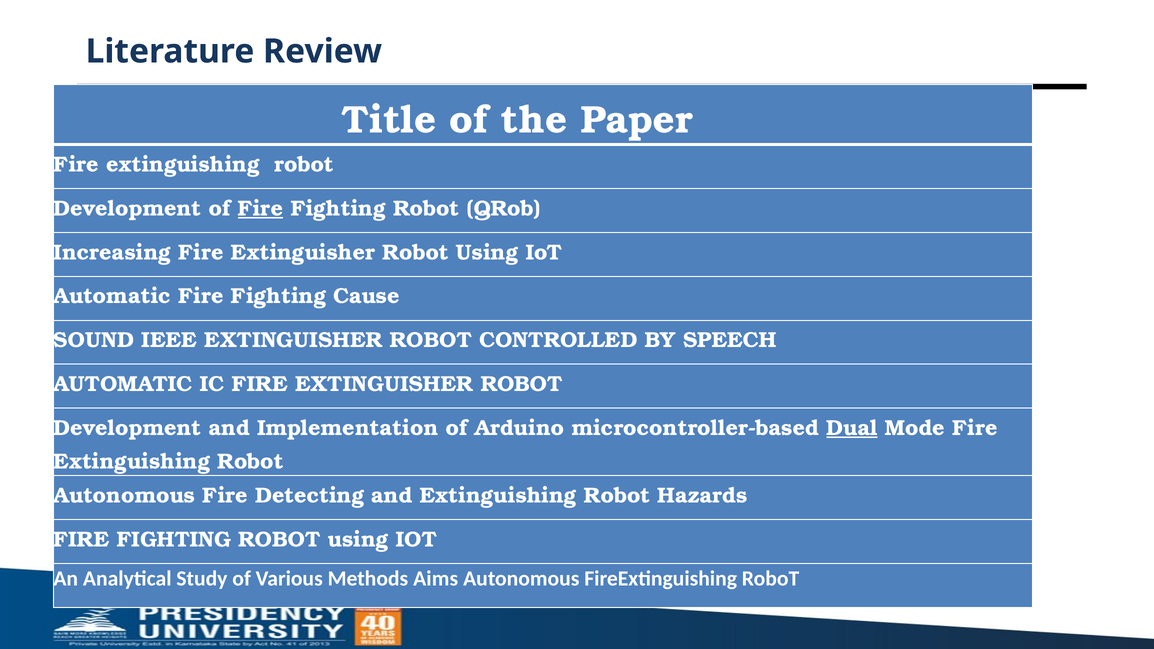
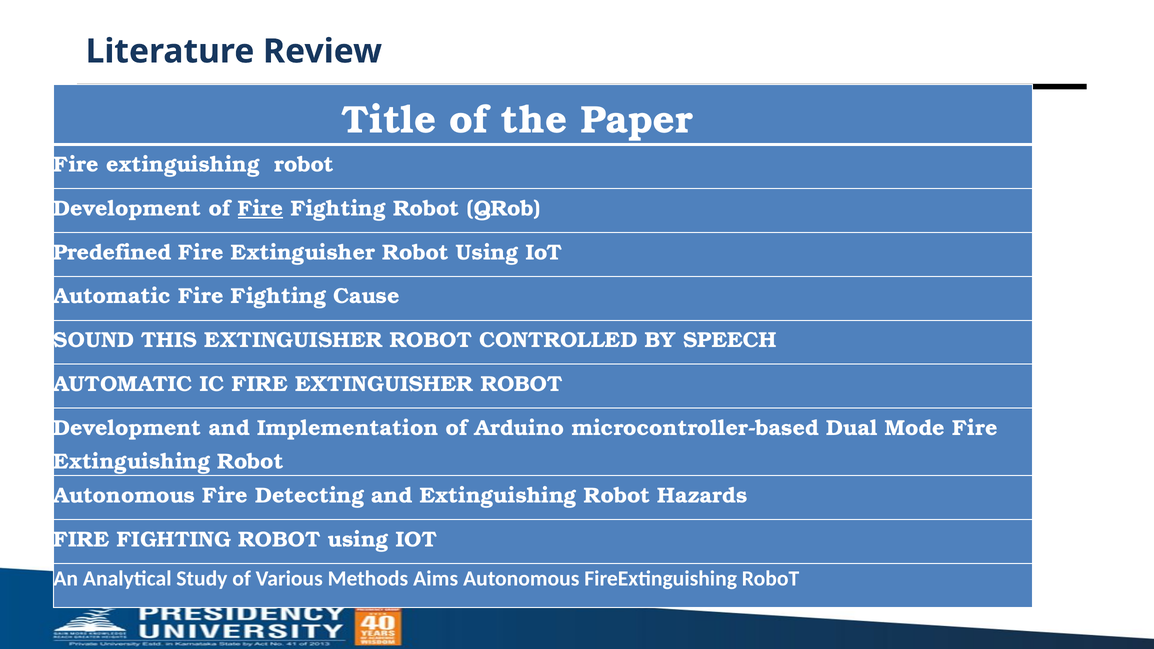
Increasing: Increasing -> Predefined
IEEE: IEEE -> THIS
Dual underline: present -> none
